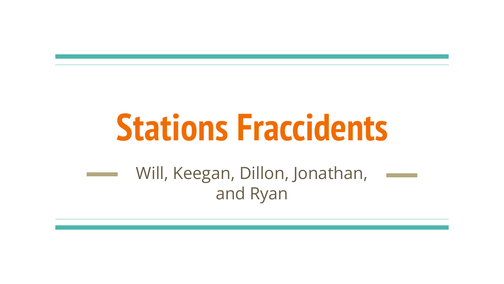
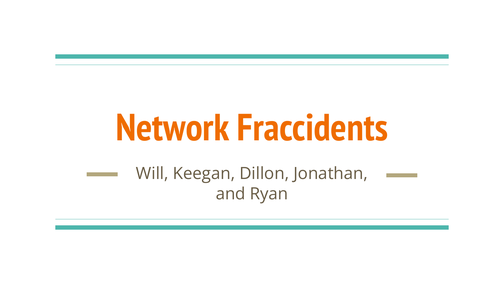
Stations: Stations -> Network
